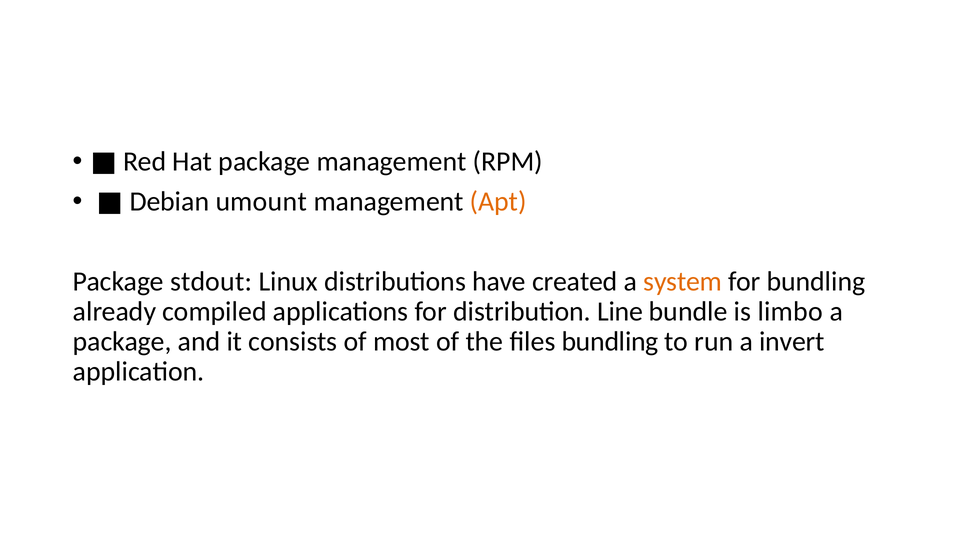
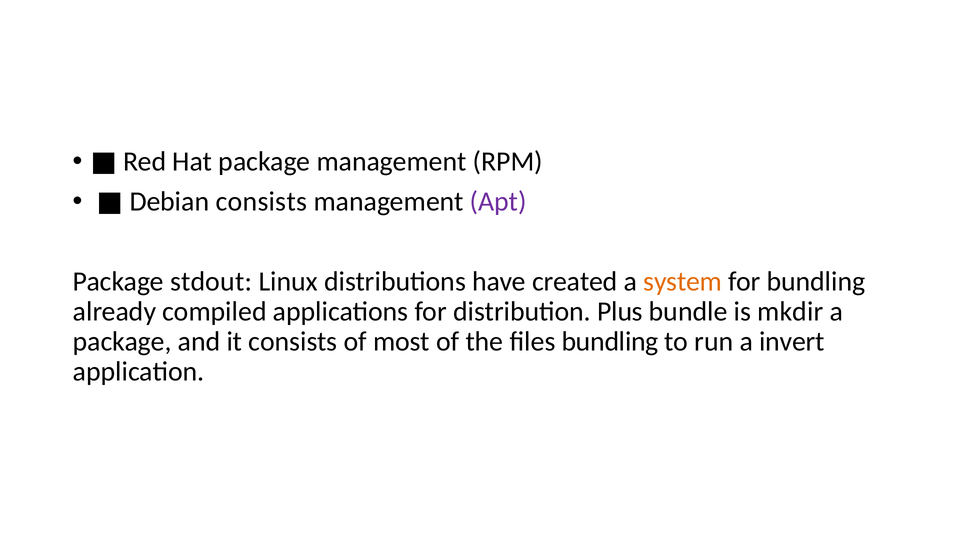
umount at (261, 202): umount -> consists
Apt colour: orange -> purple
Line: Line -> Plus
limbo: limbo -> mkdir
